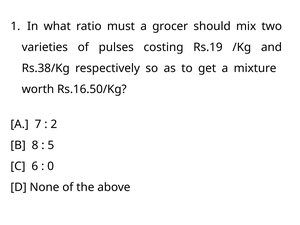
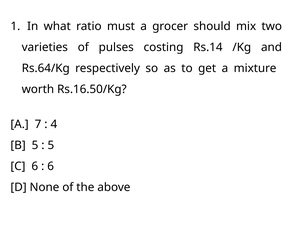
Rs.19: Rs.19 -> Rs.14
Rs.38/Kg: Rs.38/Kg -> Rs.64/Kg
2: 2 -> 4
B 8: 8 -> 5
0 at (51, 166): 0 -> 6
